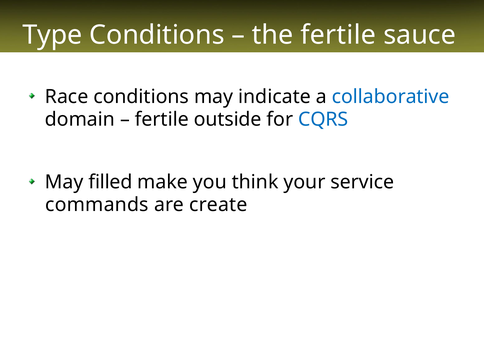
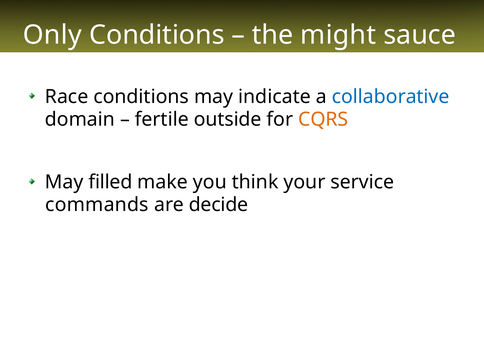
Type: Type -> Only
the fertile: fertile -> might
CQRS colour: blue -> orange
create: create -> decide
